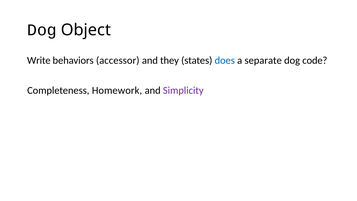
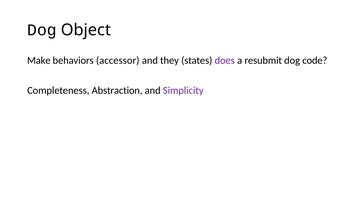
Write: Write -> Make
does colour: blue -> purple
separate: separate -> resubmit
Homework: Homework -> Abstraction
